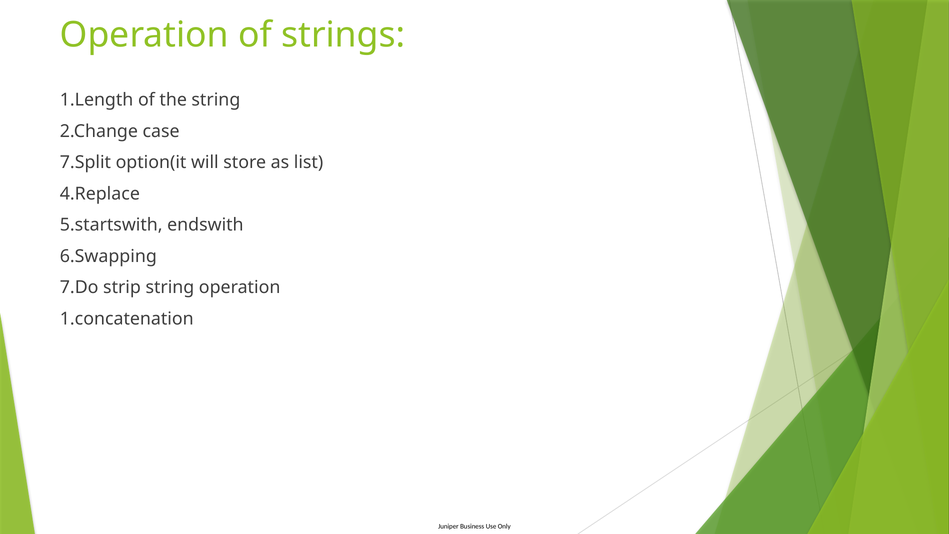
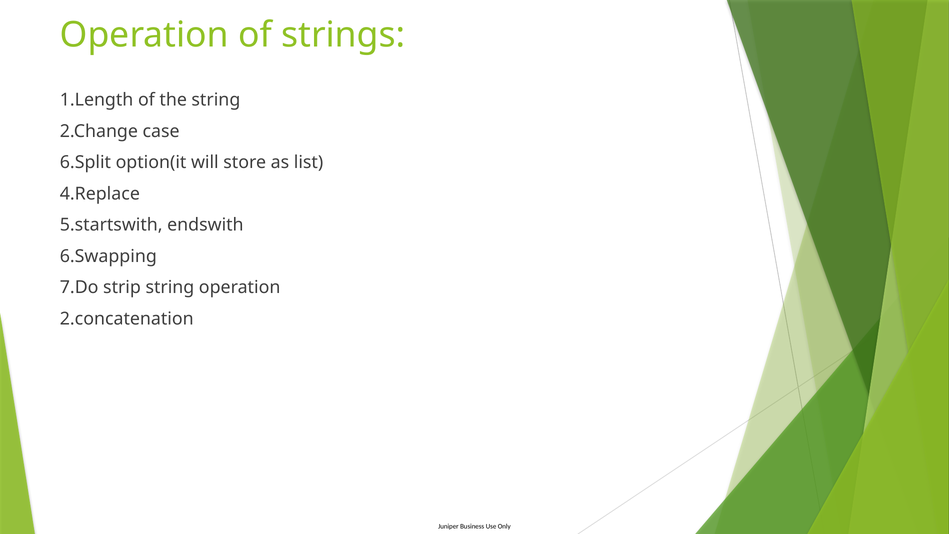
7.Split: 7.Split -> 6.Split
1.concatenation: 1.concatenation -> 2.concatenation
